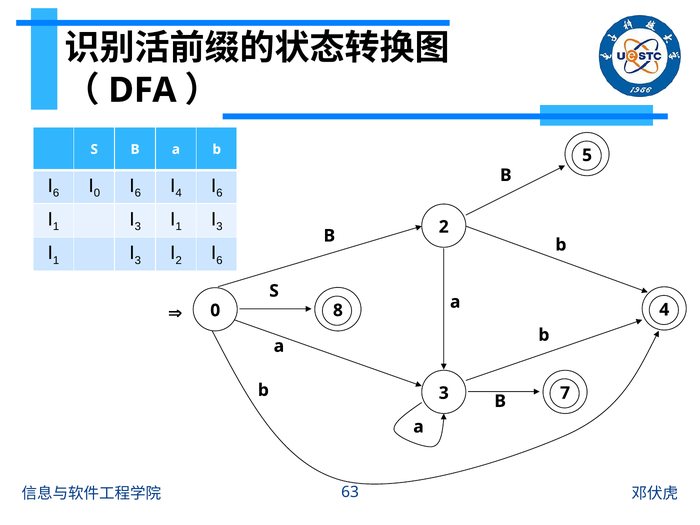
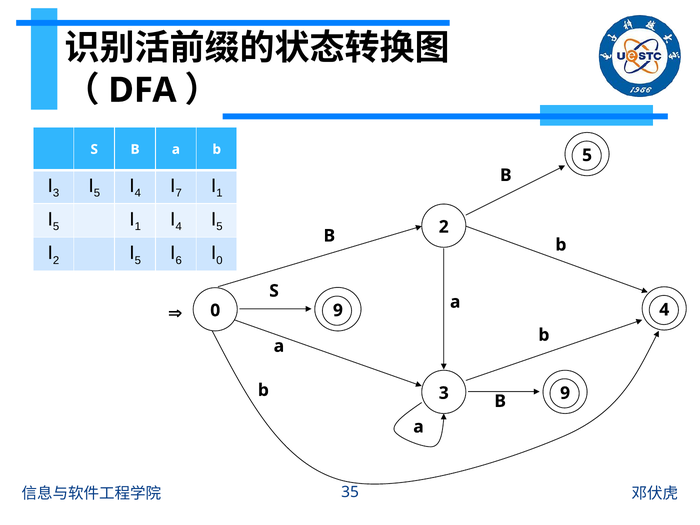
6 at (56, 193): 6 -> 3
0 at (97, 193): 0 -> 5
6 at (138, 193): 6 -> 4
4 at (179, 193): 4 -> 7
6 at (219, 193): 6 -> 1
1 at (56, 227): 1 -> 5
3 at (138, 227): 3 -> 1
1 at (179, 227): 1 -> 4
3 at (219, 227): 3 -> 5
1 at (56, 260): 1 -> 2
3 at (138, 260): 3 -> 5
2 at (179, 260): 2 -> 6
6 at (219, 260): 6 -> 0
0 8: 8 -> 9
3 7: 7 -> 9
63: 63 -> 35
